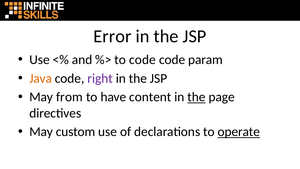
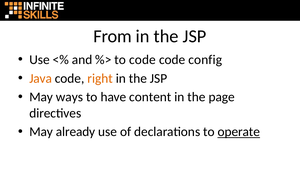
Error: Error -> From
param: param -> config
right colour: purple -> orange
from: from -> ways
the at (196, 97) underline: present -> none
custom: custom -> already
